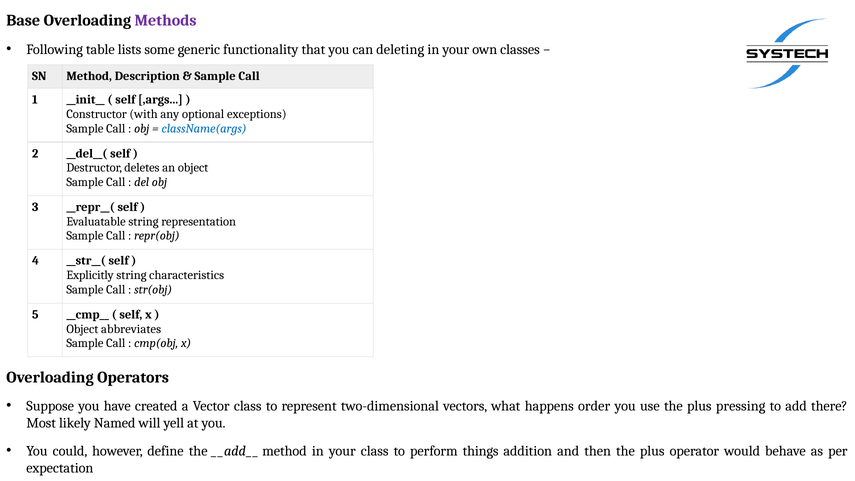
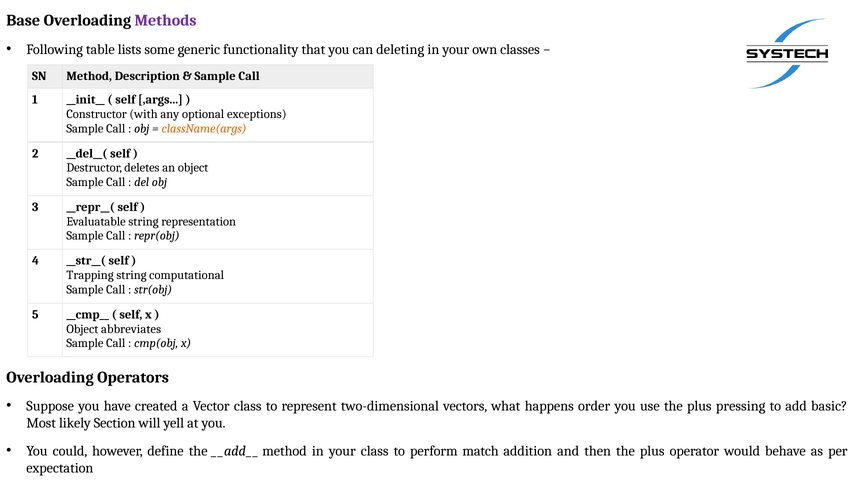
className(args colour: blue -> orange
Explicitly: Explicitly -> Trapping
characteristics: characteristics -> computational
there: there -> basic
Named: Named -> Section
things: things -> match
